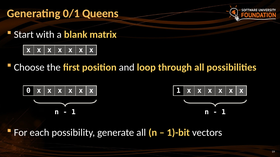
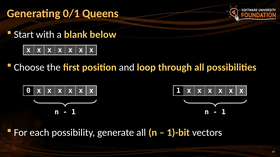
matrix: matrix -> below
